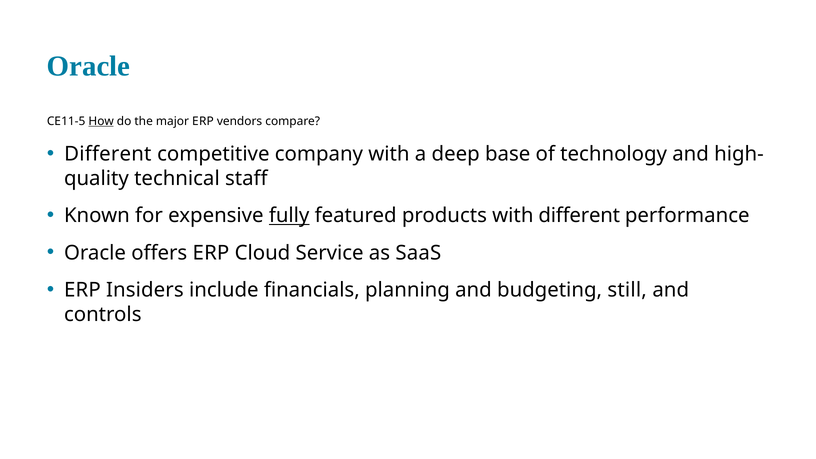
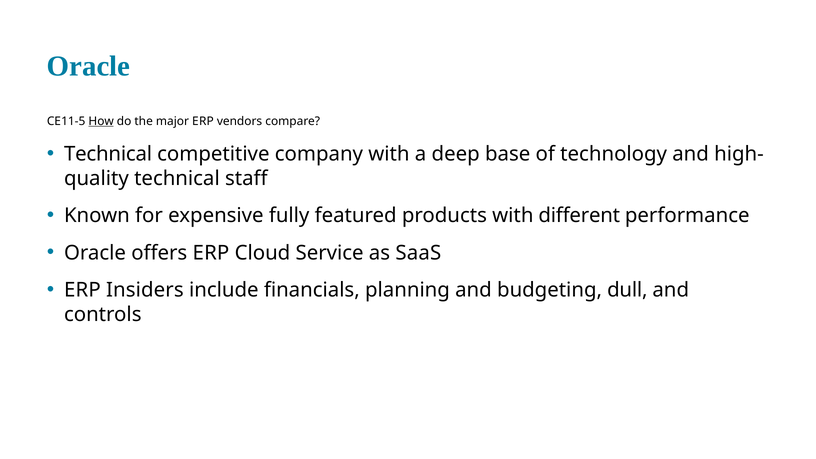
Different at (108, 154): Different -> Technical
fully underline: present -> none
still: still -> dull
